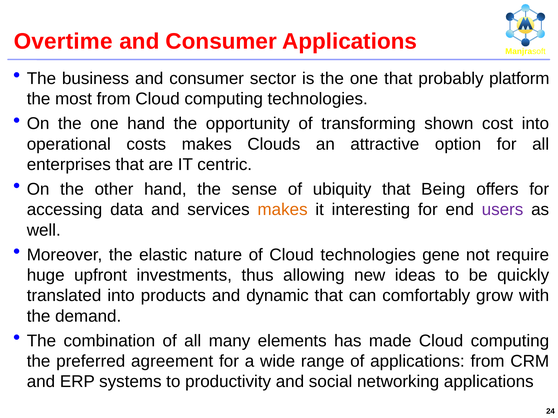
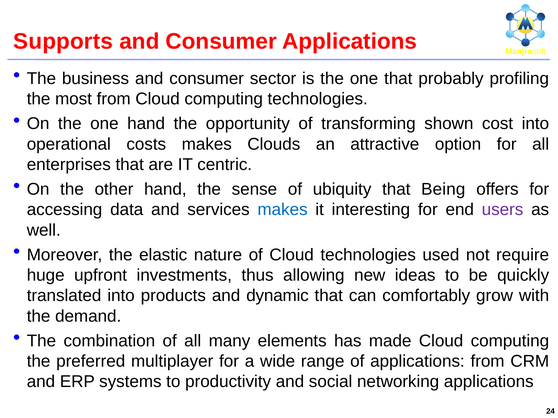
Overtime: Overtime -> Supports
platform: platform -> profiling
makes at (283, 210) colour: orange -> blue
gene: gene -> used
agreement: agreement -> multiplayer
